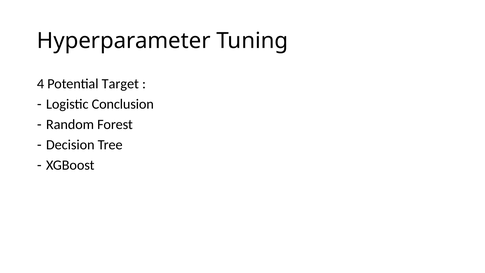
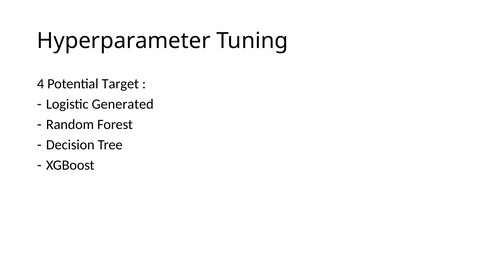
Conclusion: Conclusion -> Generated
